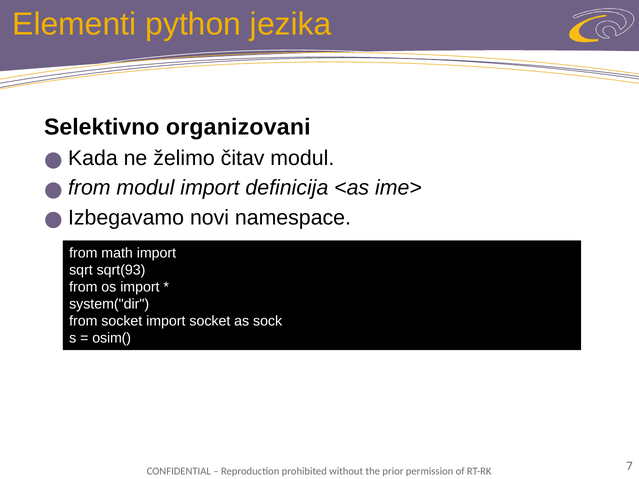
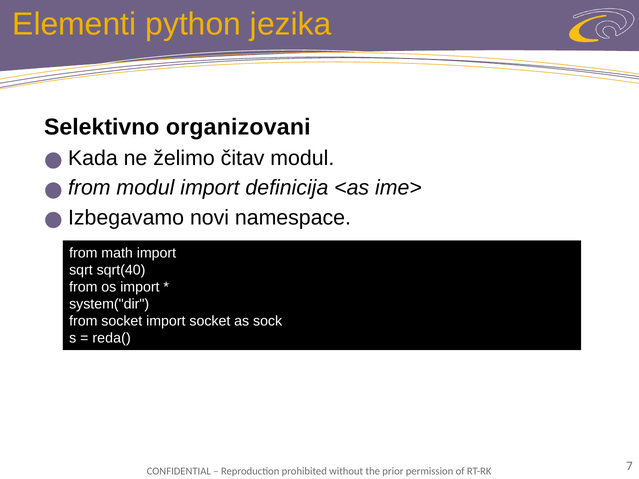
sqrt(93: sqrt(93 -> sqrt(40
osim(: osim( -> reda(
